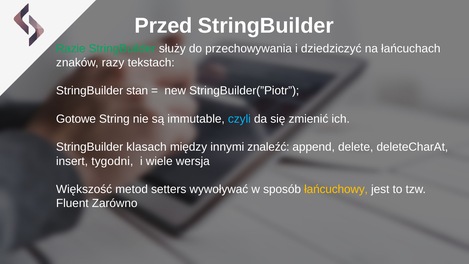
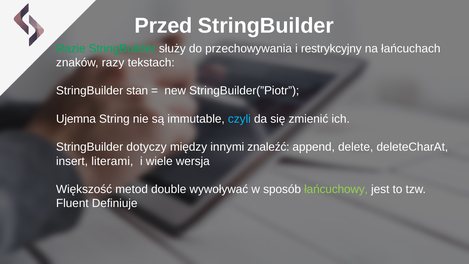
dziedziczyć: dziedziczyć -> restrykcyjny
Gotowe: Gotowe -> Ujemna
klasach: klasach -> dotyczy
tygodni: tygodni -> literami
setters: setters -> double
łańcuchowy colour: yellow -> light green
Zarówno: Zarówno -> Definiuje
